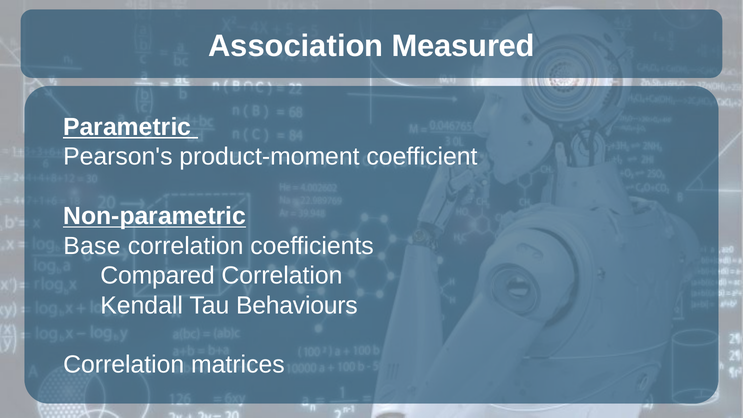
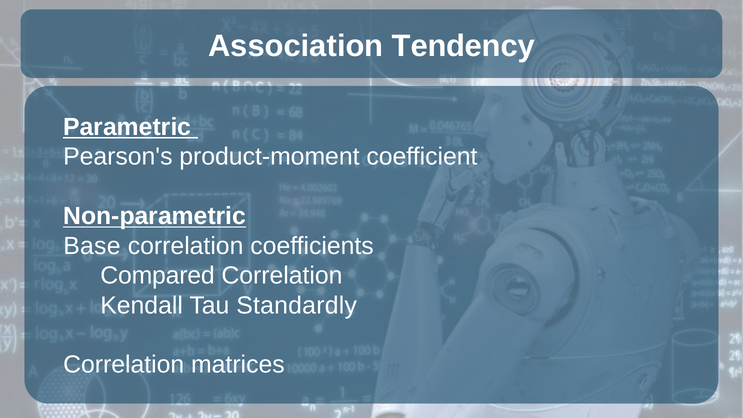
Measured: Measured -> Tendency
Behaviours: Behaviours -> Standardly
